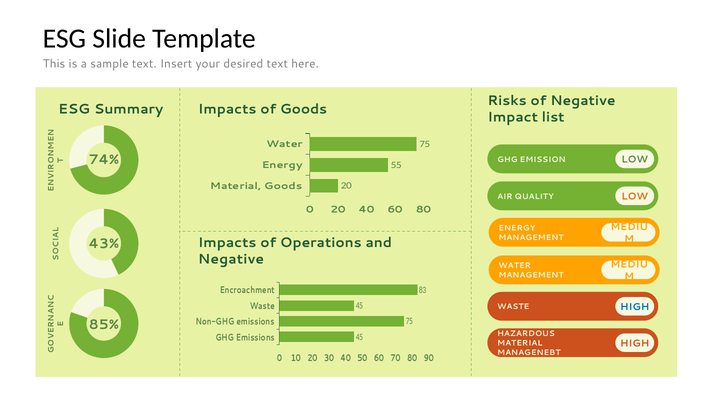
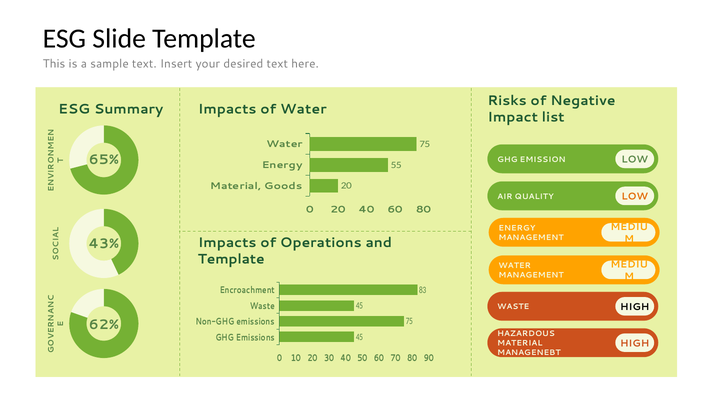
of Goods: Goods -> Water
74%: 74% -> 65%
Negative at (231, 260): Negative -> Template
HIGH at (635, 307) colour: blue -> black
85%: 85% -> 62%
